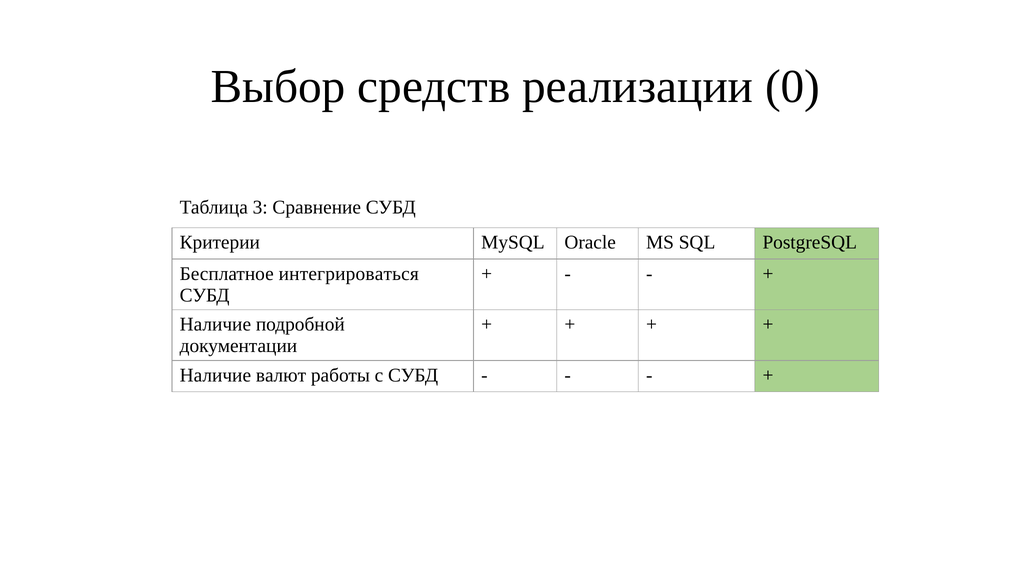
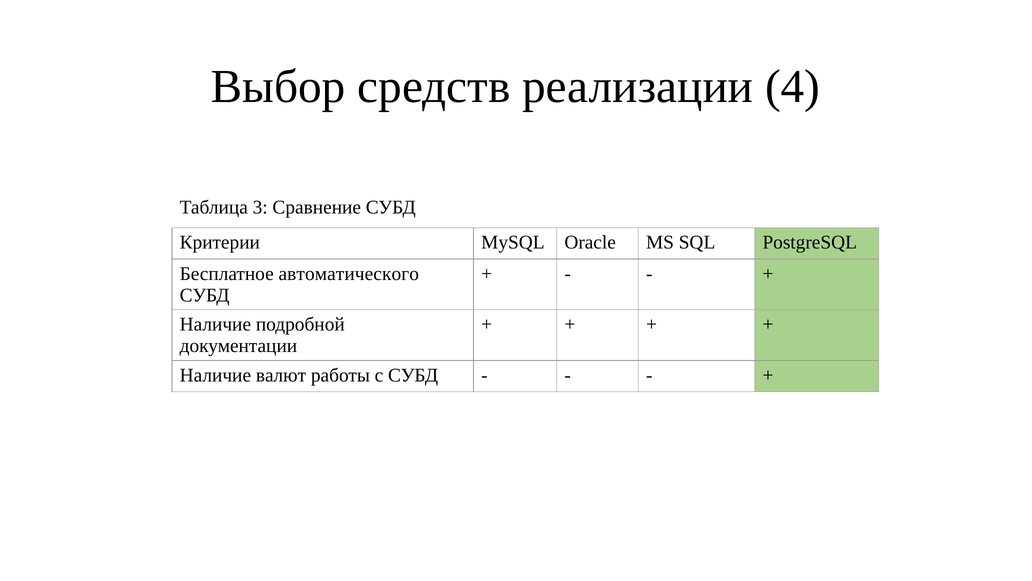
0: 0 -> 4
интегрироваться: интегрироваться -> автоматического
